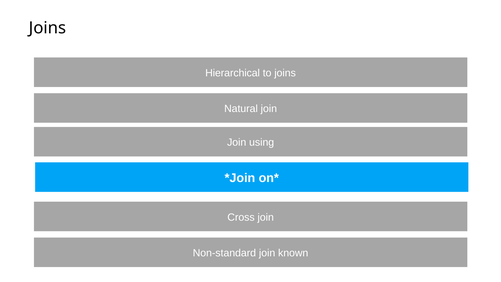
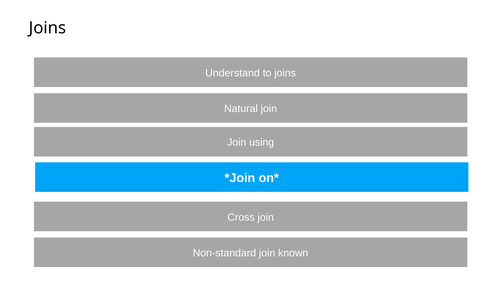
Hierarchical: Hierarchical -> Understand
